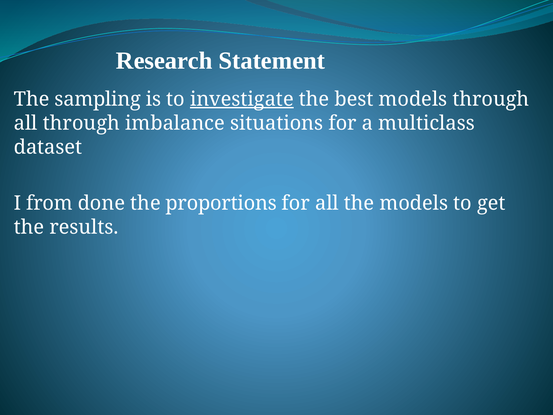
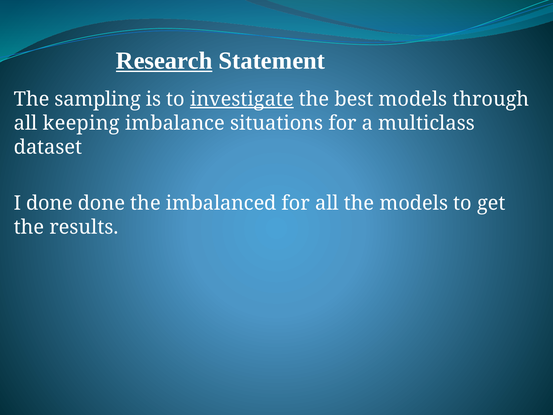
Research underline: none -> present
all through: through -> keeping
I from: from -> done
proportions: proportions -> imbalanced
